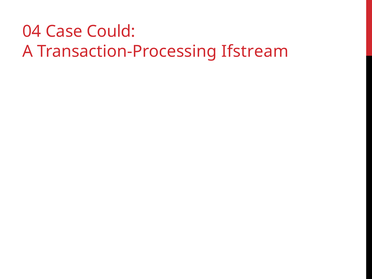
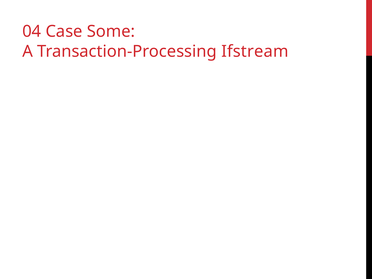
Could: Could -> Some
